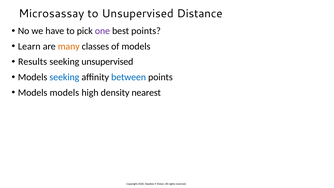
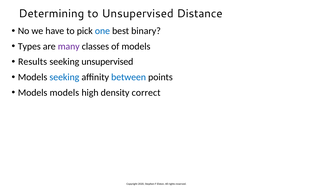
Microsassay: Microsassay -> Determining
one colour: purple -> blue
best points: points -> binary
Learn: Learn -> Types
many colour: orange -> purple
nearest: nearest -> correct
